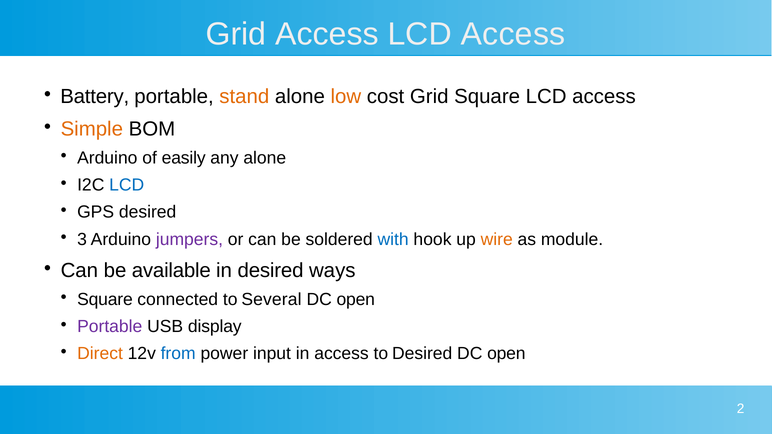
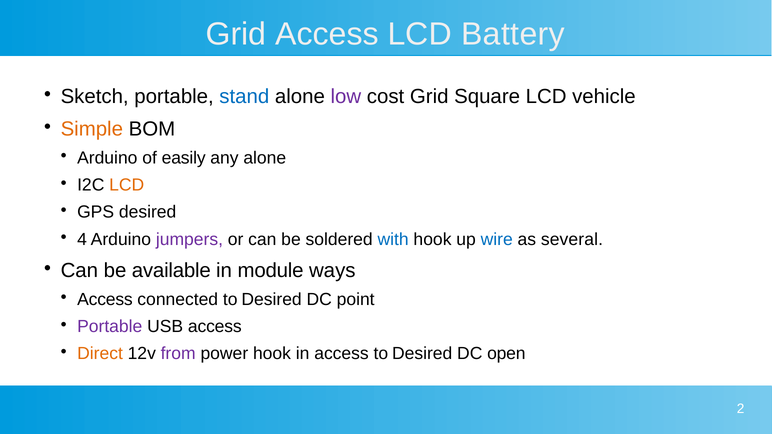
Access at (513, 34): Access -> Battery
Battery: Battery -> Sketch
stand colour: orange -> blue
low colour: orange -> purple
Square LCD access: access -> vehicle
LCD at (127, 185) colour: blue -> orange
3: 3 -> 4
wire colour: orange -> blue
module: module -> several
in desired: desired -> module
Square at (105, 299): Square -> Access
connected to Several: Several -> Desired
open at (356, 299): open -> point
USB display: display -> access
from colour: blue -> purple
power input: input -> hook
